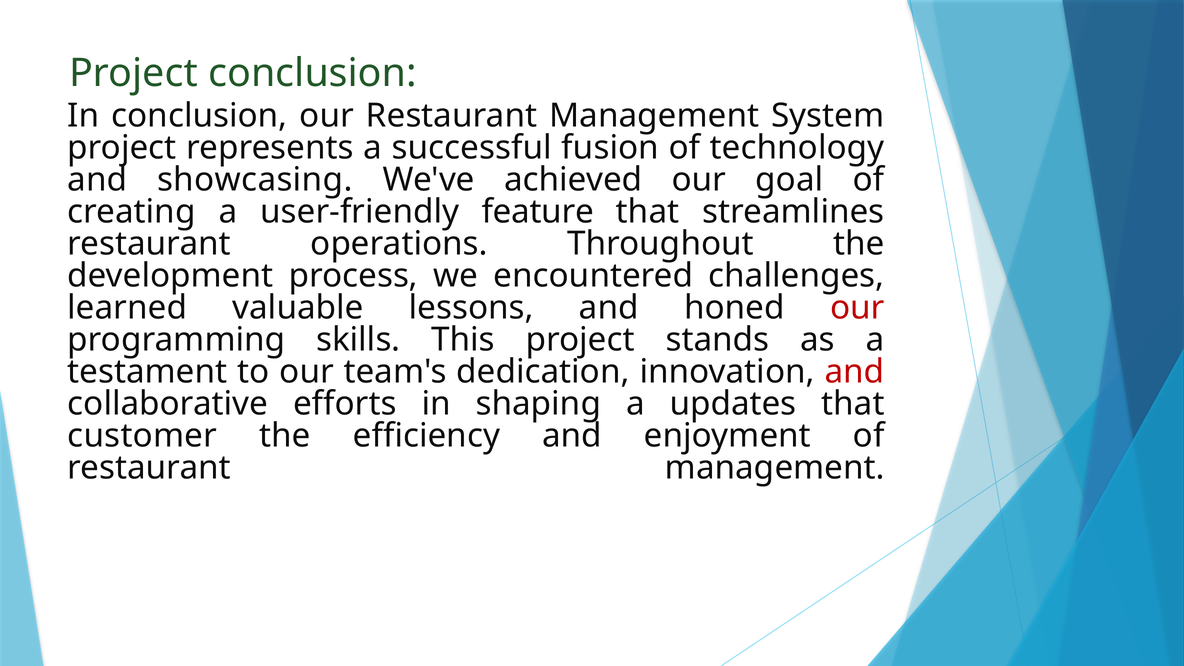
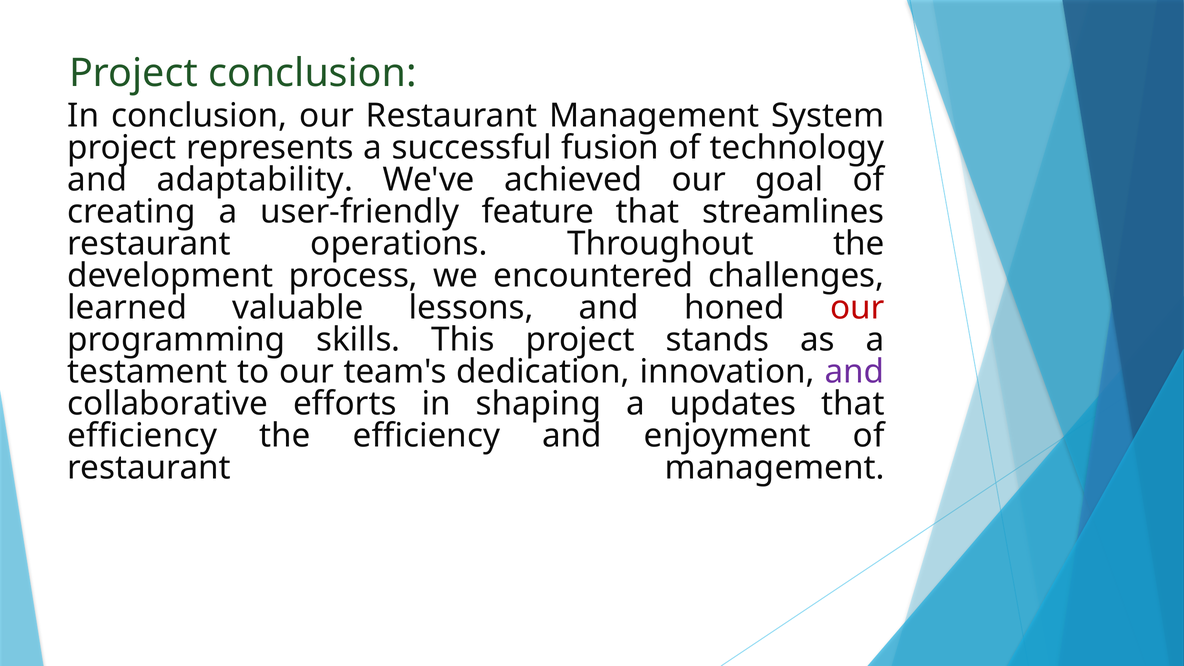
showcasing: showcasing -> adaptability
and at (855, 372) colour: red -> purple
customer at (142, 436): customer -> efficiency
